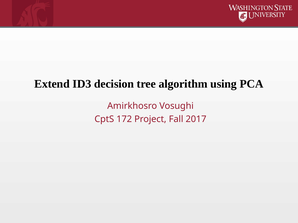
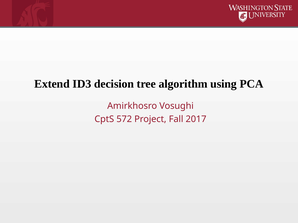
172: 172 -> 572
